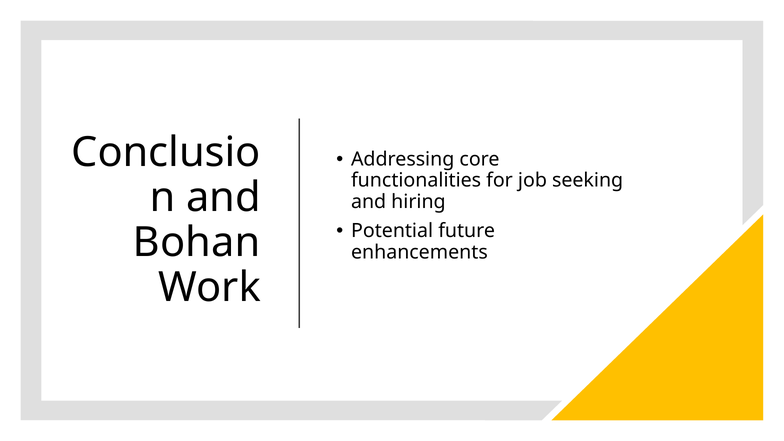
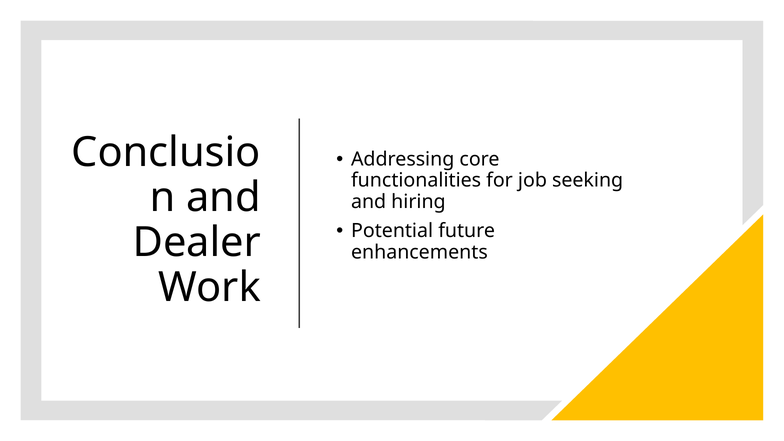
Bohan: Bohan -> Dealer
